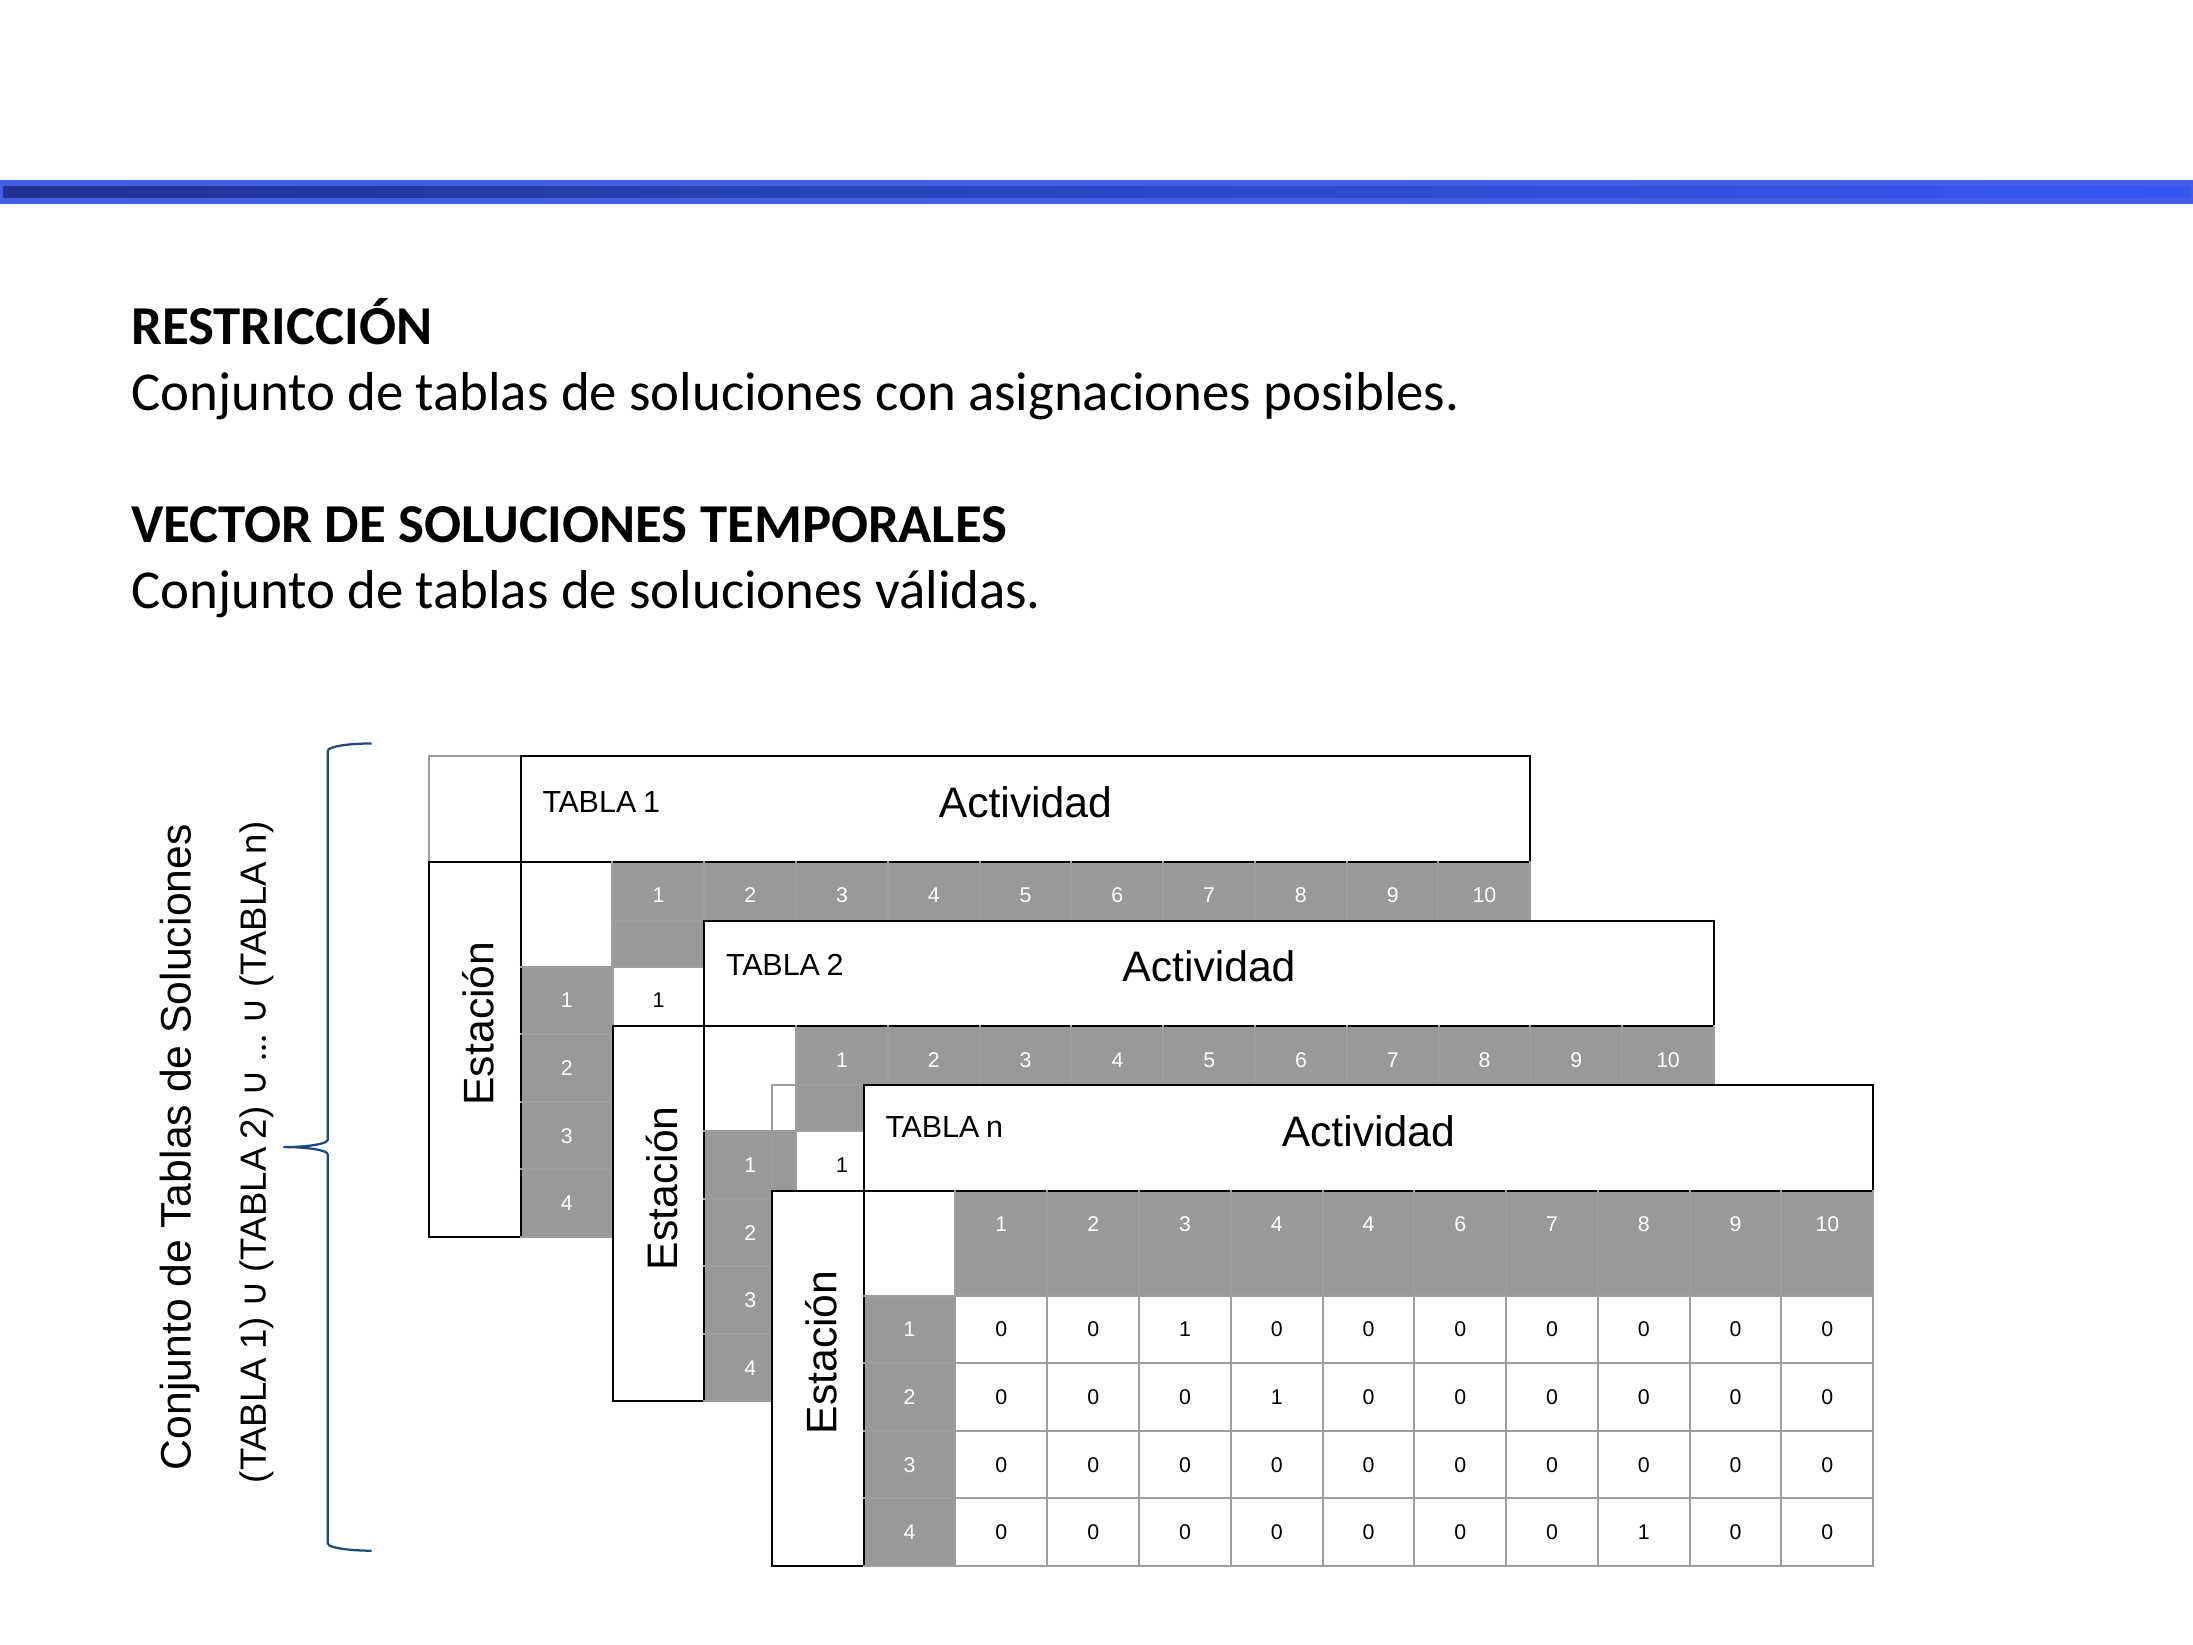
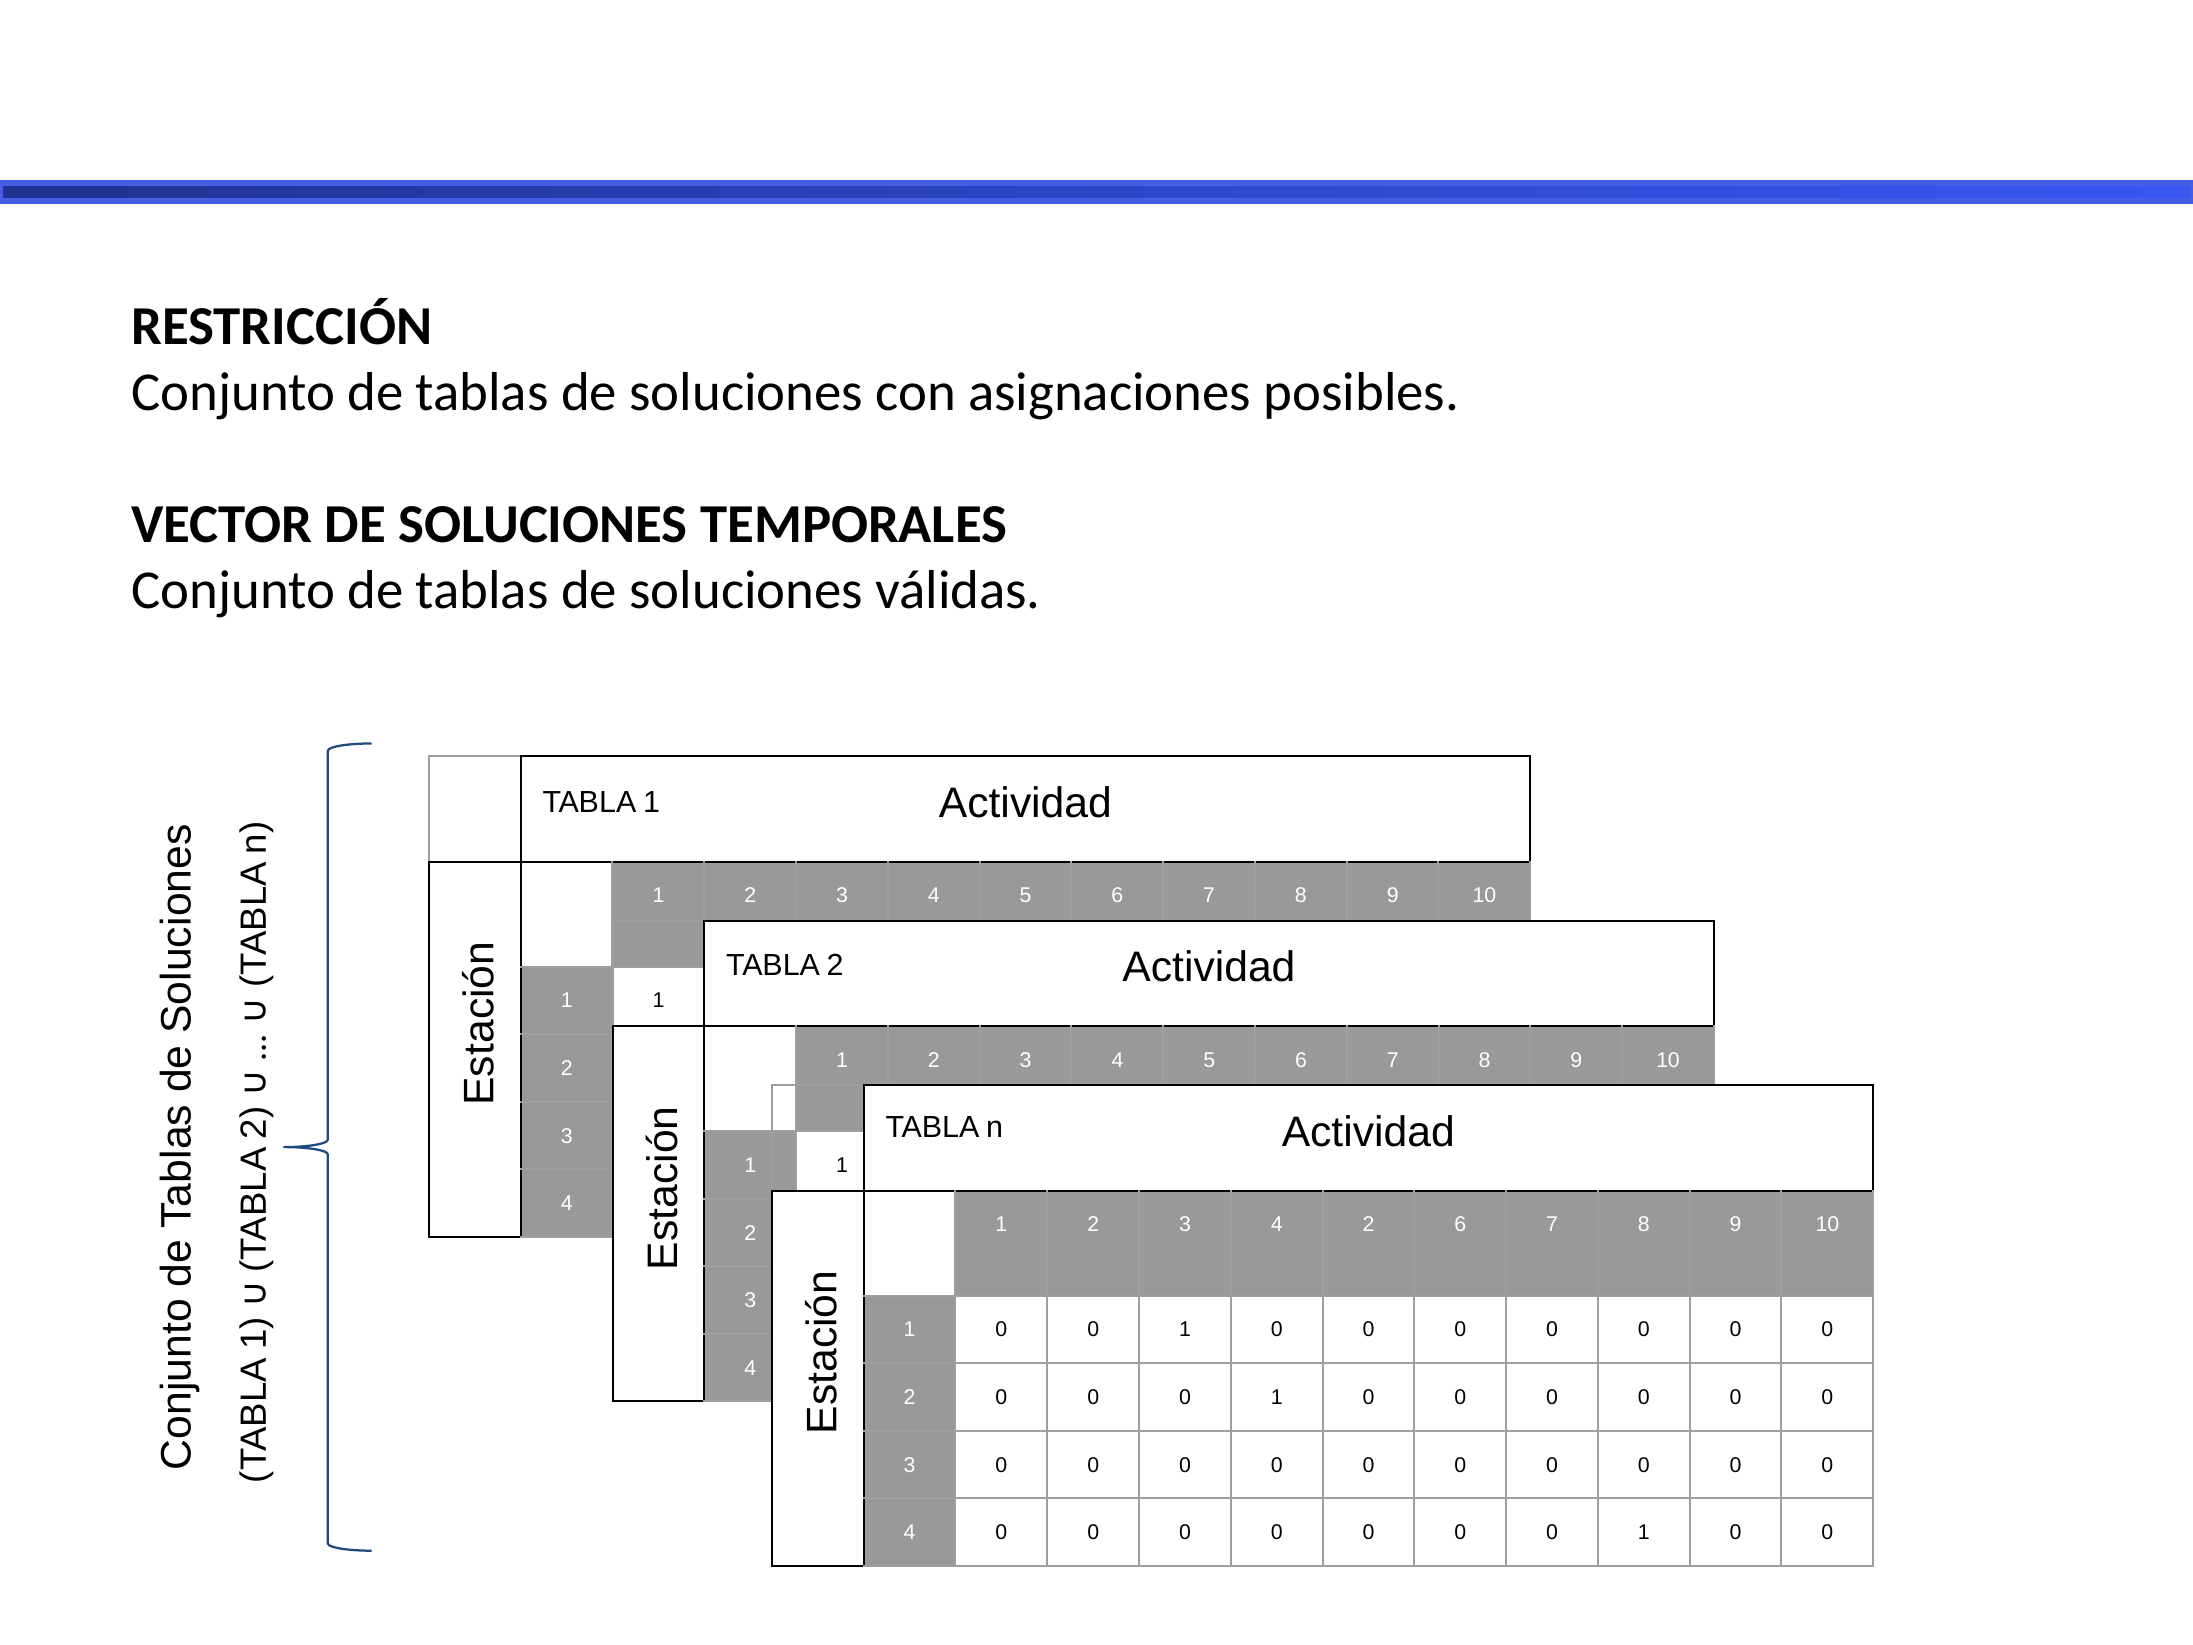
4 4: 4 -> 2
